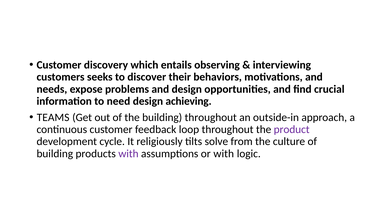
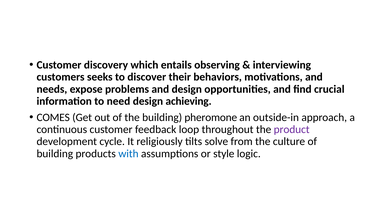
TEAMS: TEAMS -> COMES
building throughout: throughout -> pheromone
with at (128, 154) colour: purple -> blue
or with: with -> style
